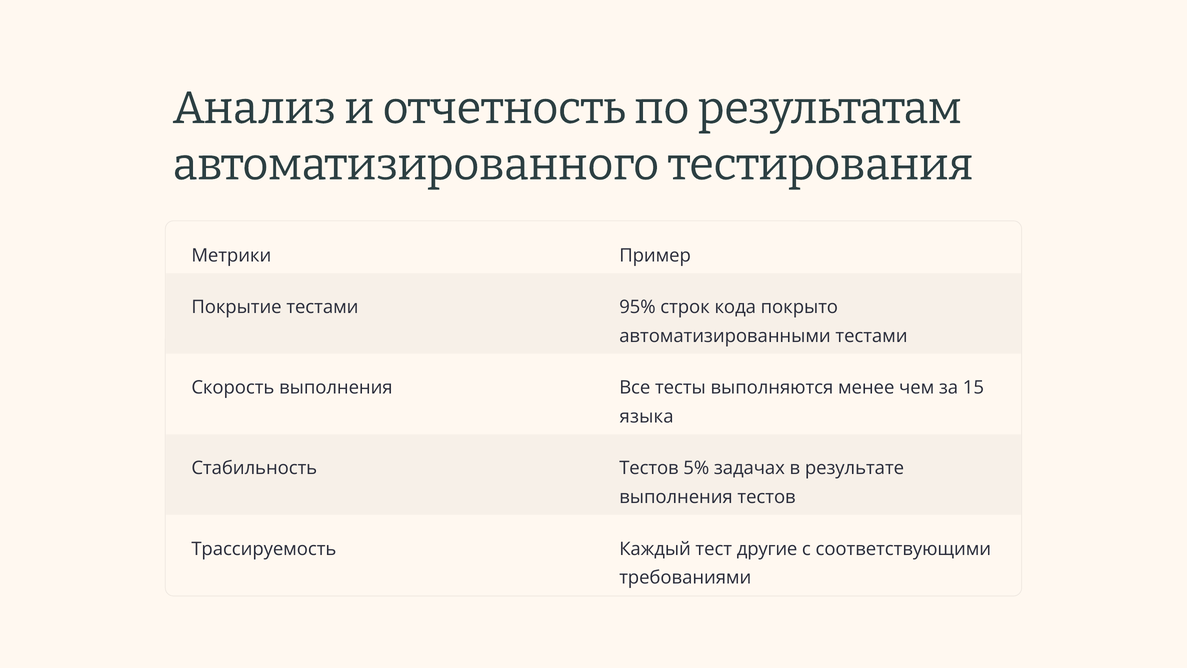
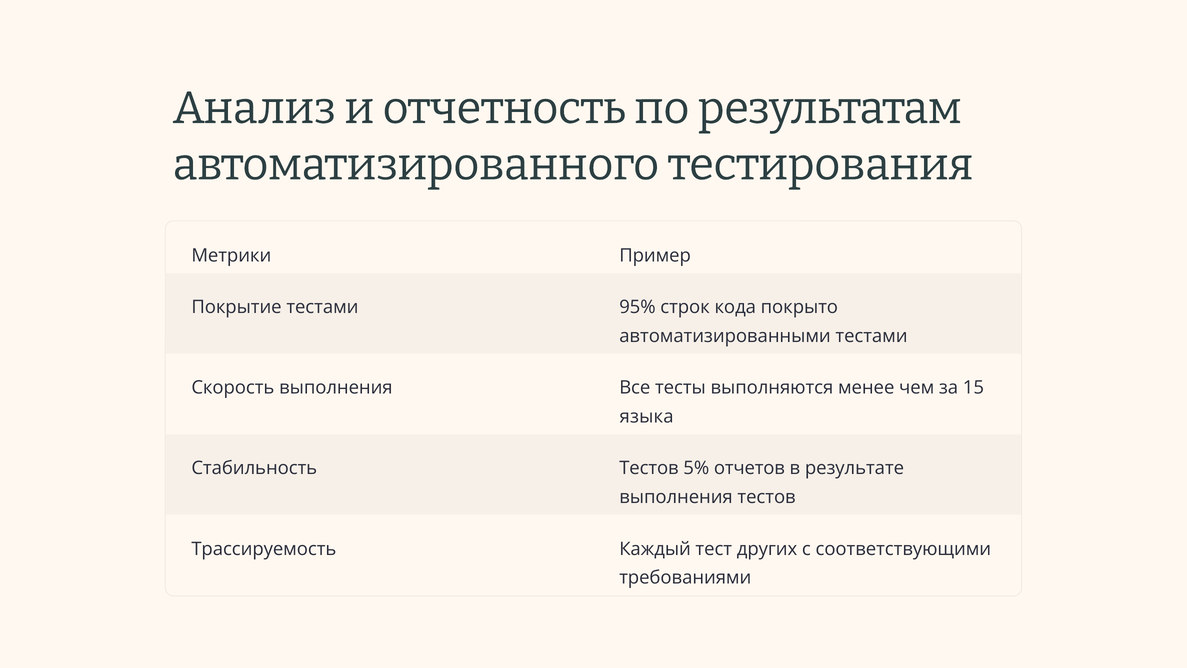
задачах: задачах -> отчетов
другие: другие -> других
